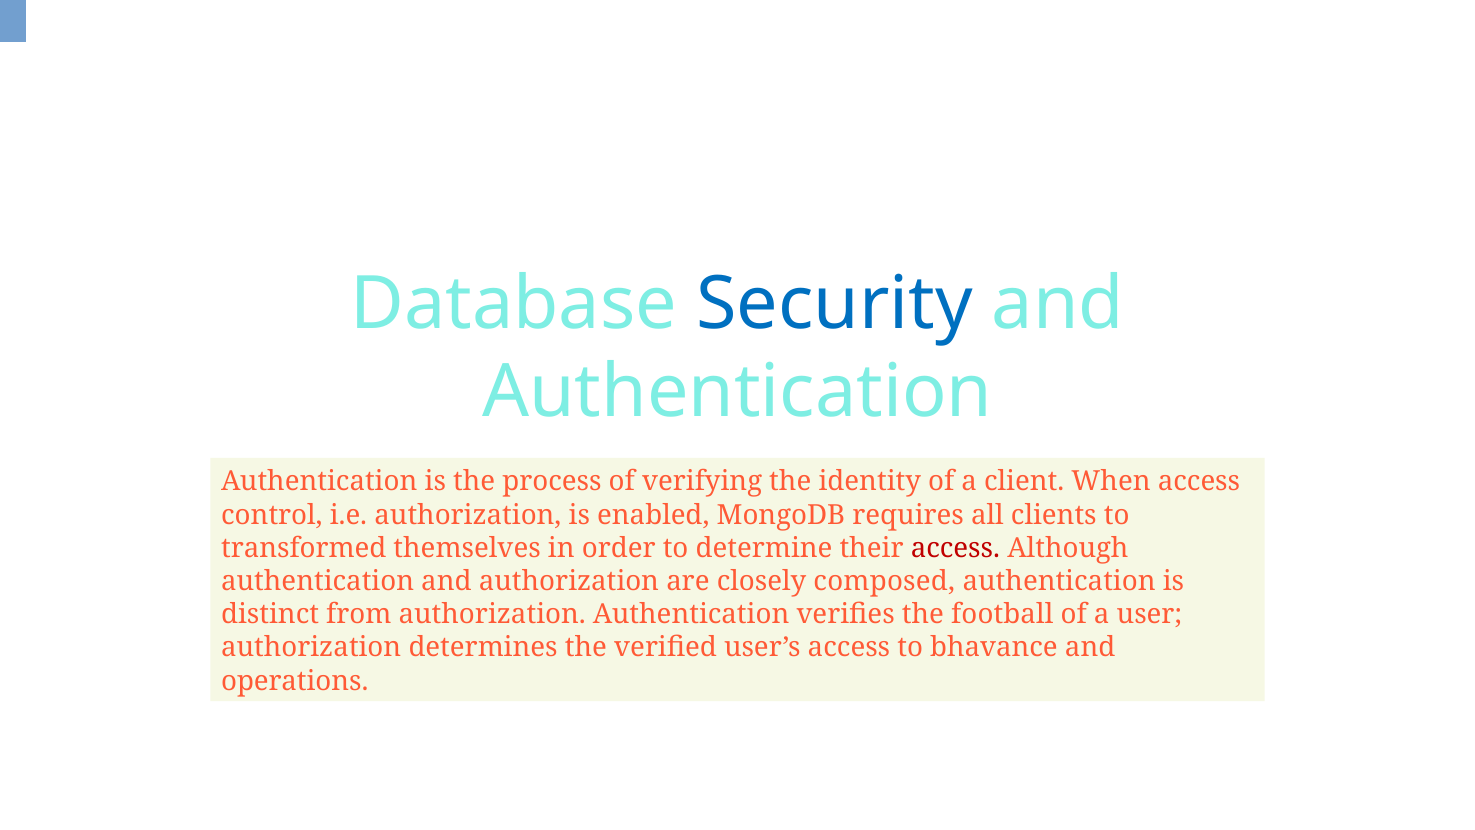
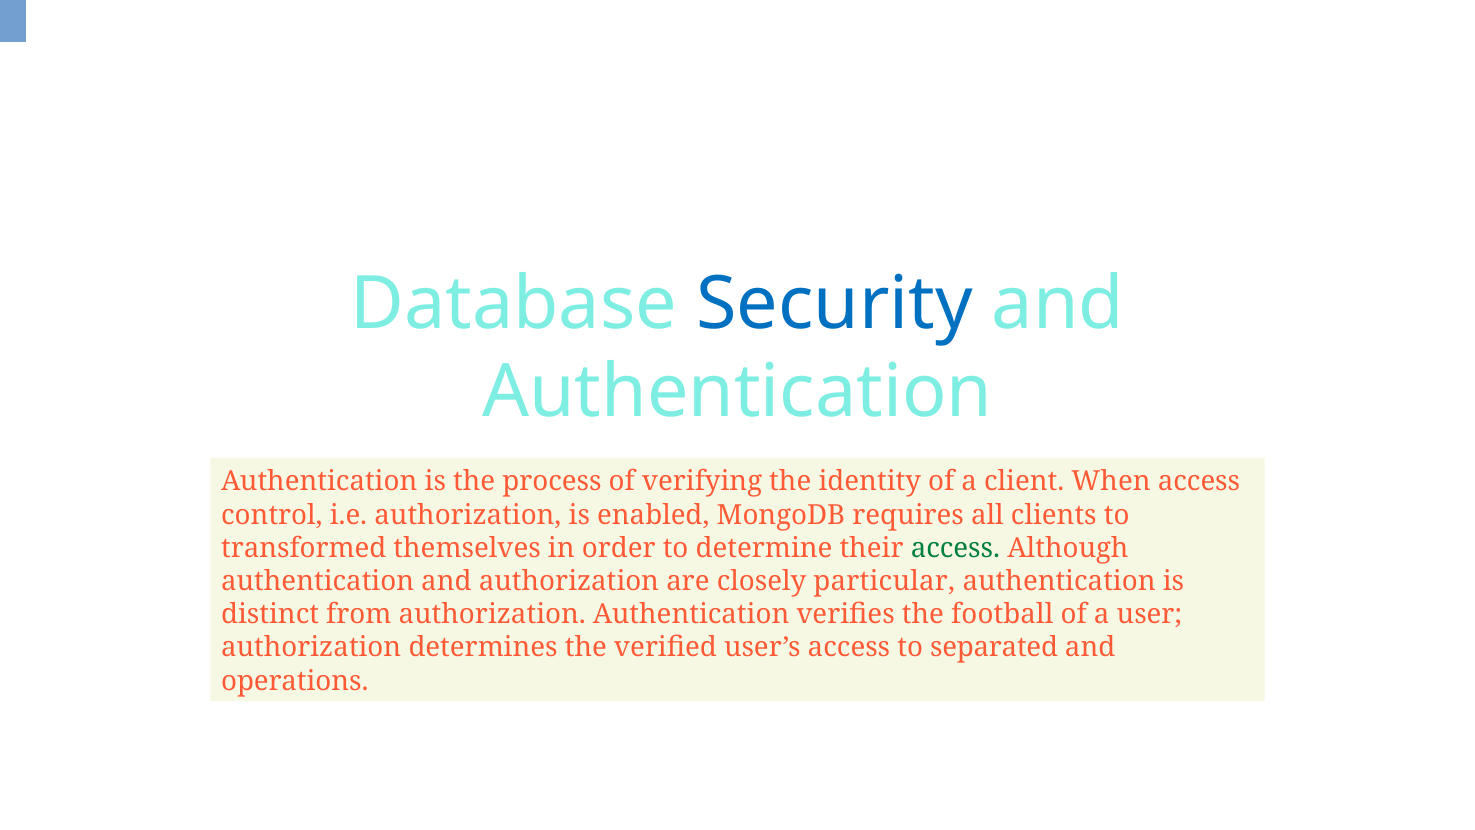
access at (955, 548) colour: red -> green
composed: composed -> particular
bhavance: bhavance -> separated
